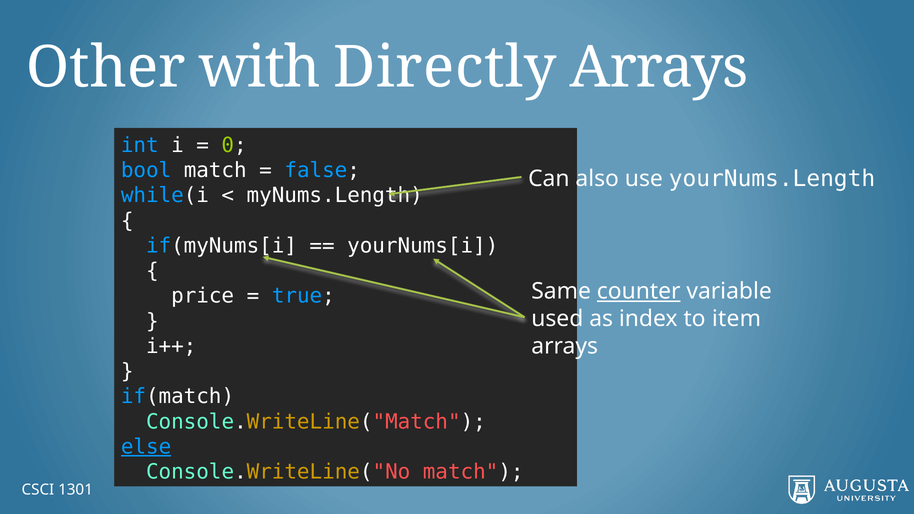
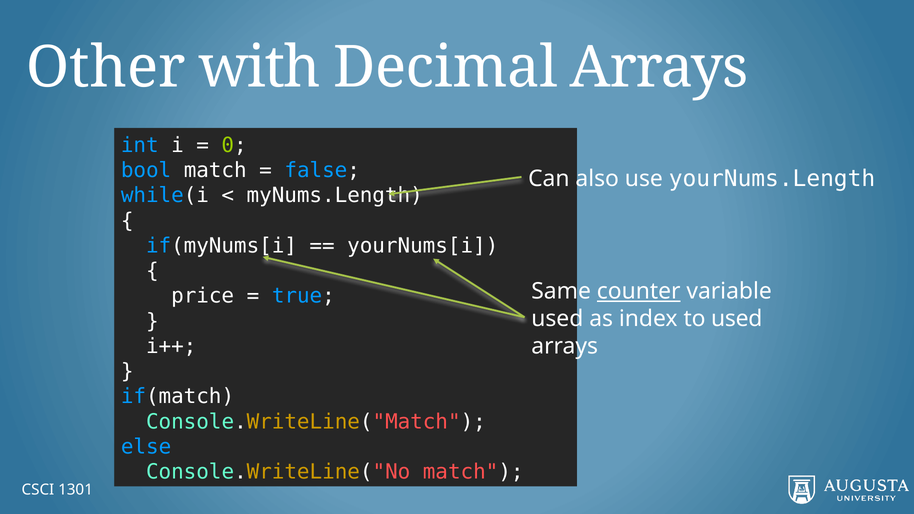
Directly: Directly -> Decimal
to item: item -> used
else underline: present -> none
